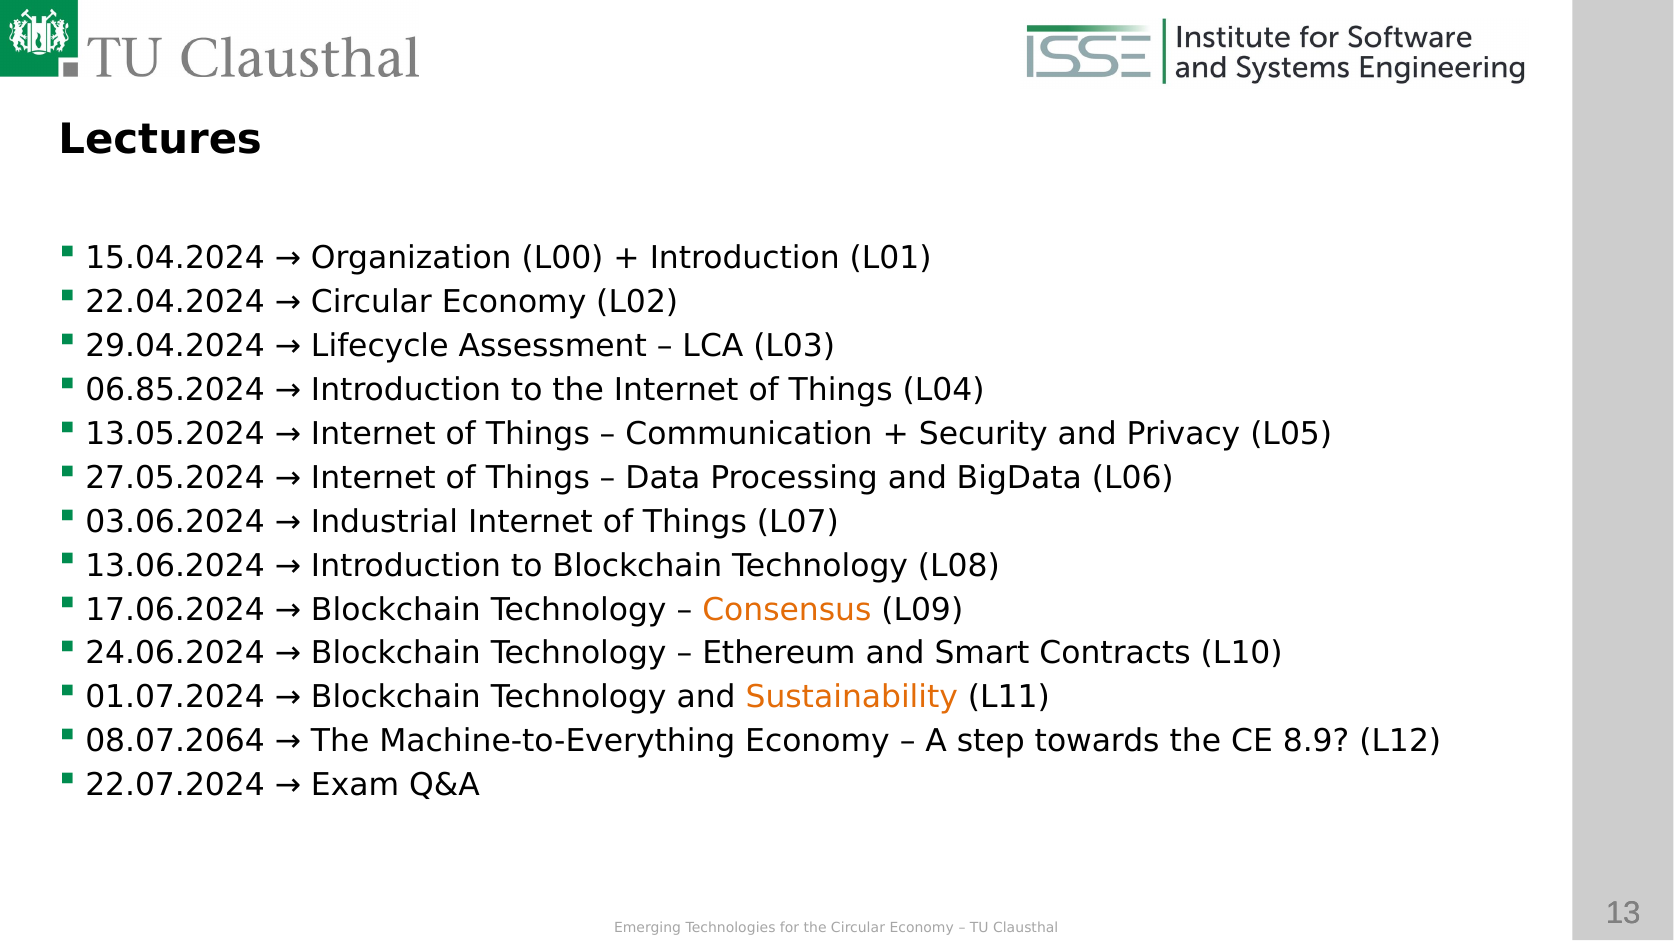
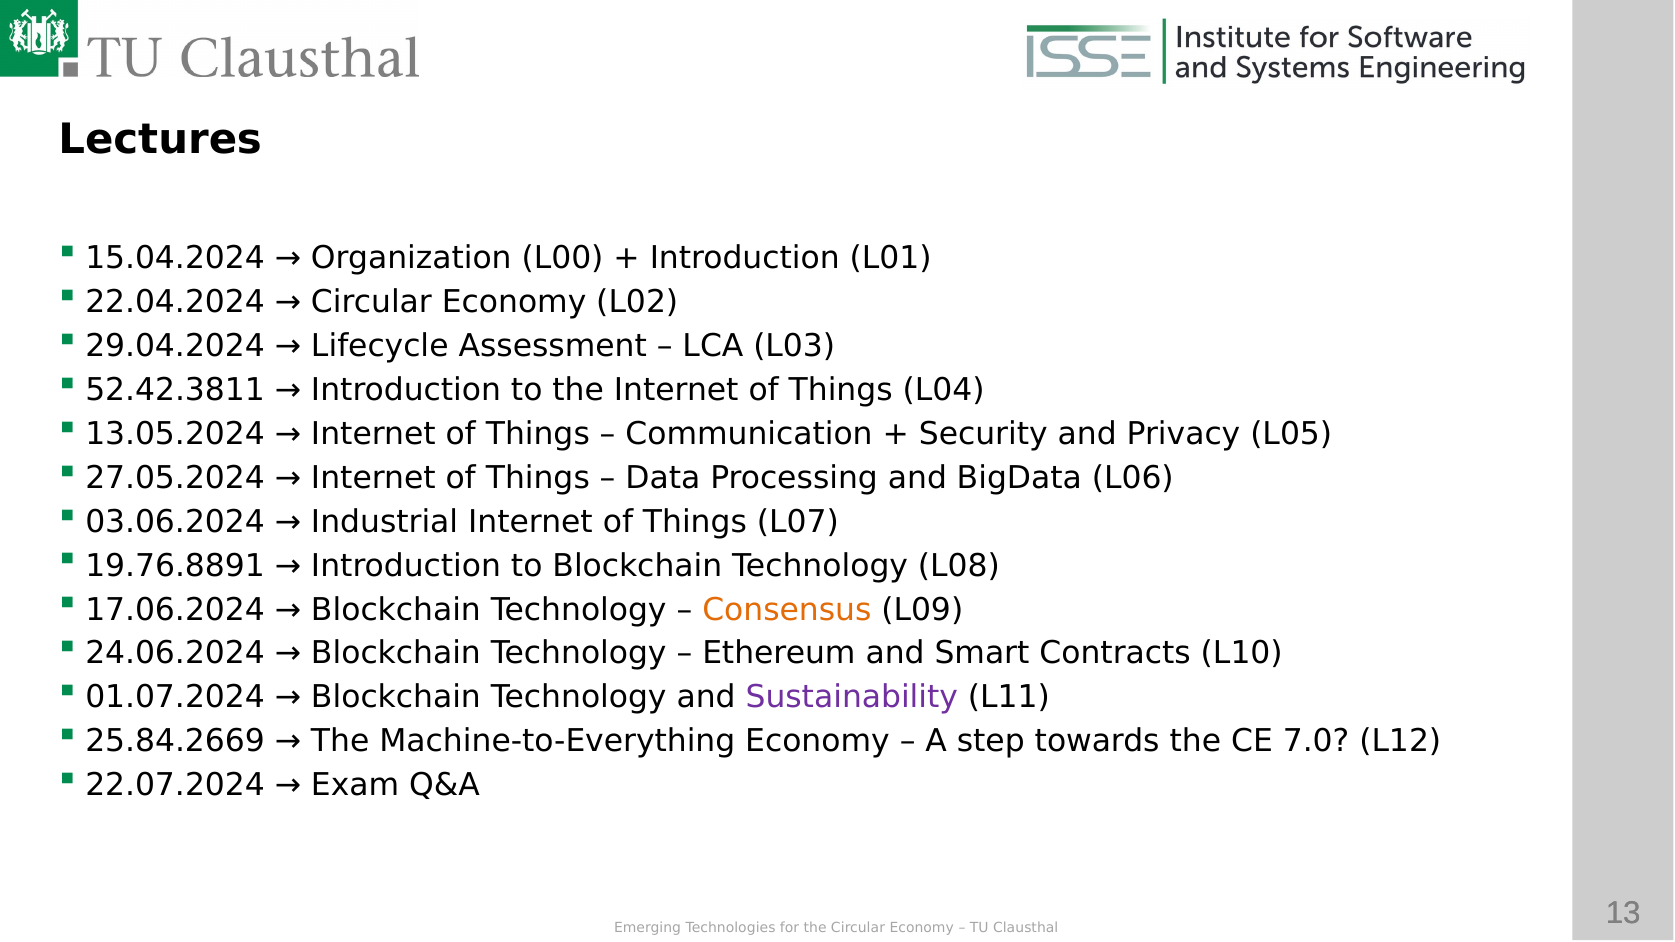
06.85.2024: 06.85.2024 -> 52.42.3811
13.06.2024: 13.06.2024 -> 19.76.8891
Sustainability colour: orange -> purple
08.07.2064: 08.07.2064 -> 25.84.2669
8.9: 8.9 -> 7.0
